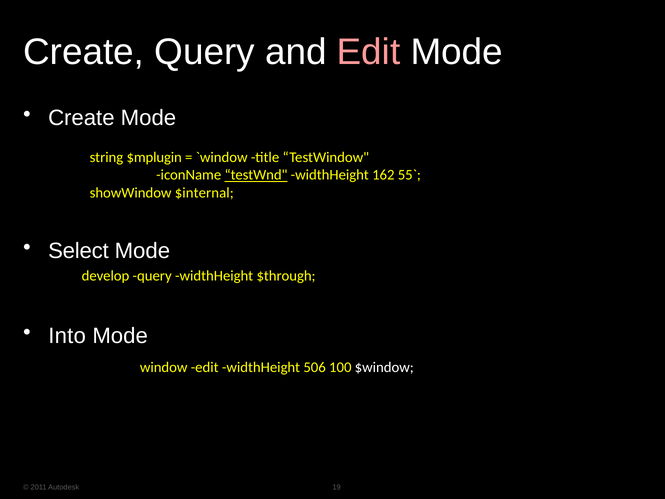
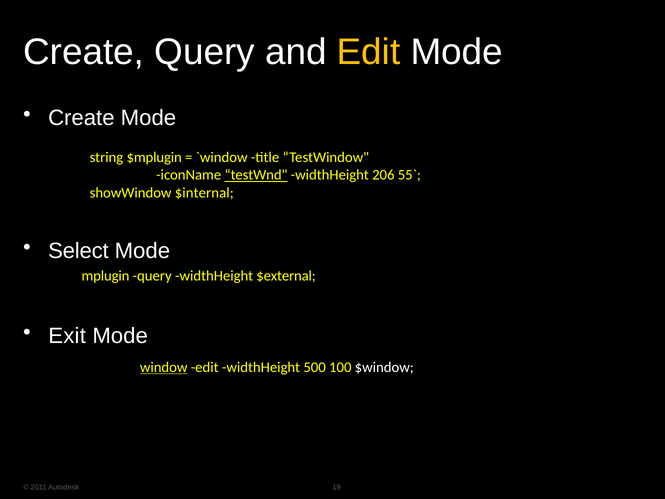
Edit at (369, 52) colour: pink -> yellow
162: 162 -> 206
develop: develop -> mplugin
$through: $through -> $external
Into: Into -> Exit
window underline: none -> present
506: 506 -> 500
